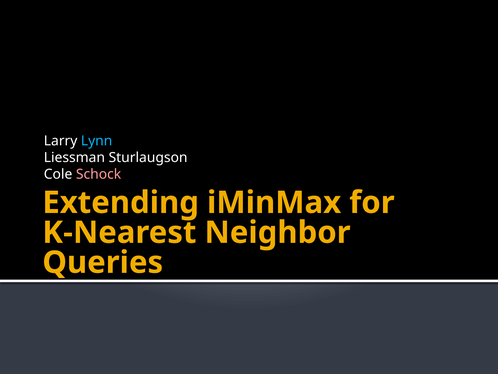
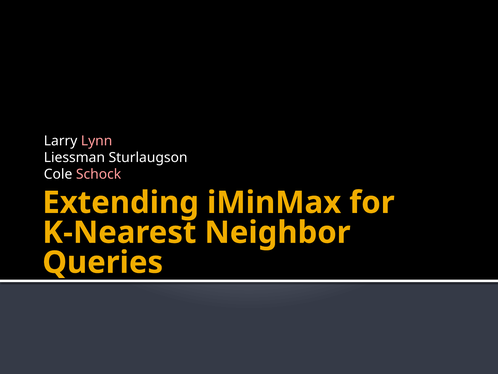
Lynn colour: light blue -> pink
